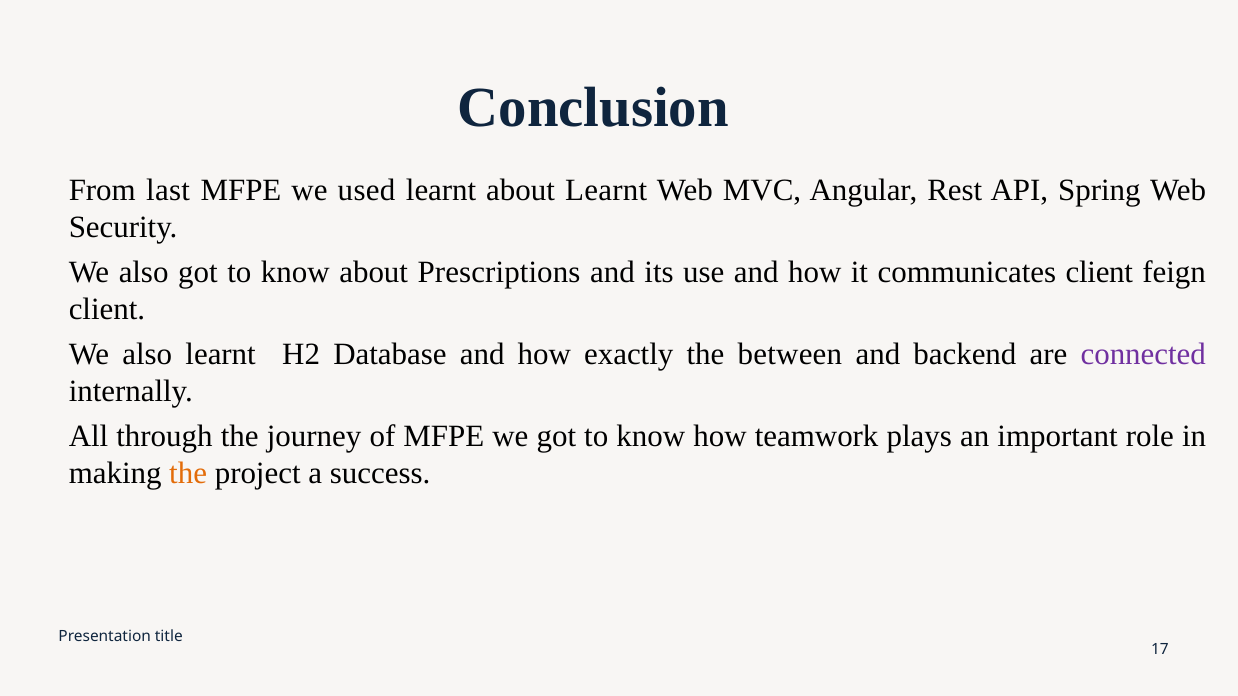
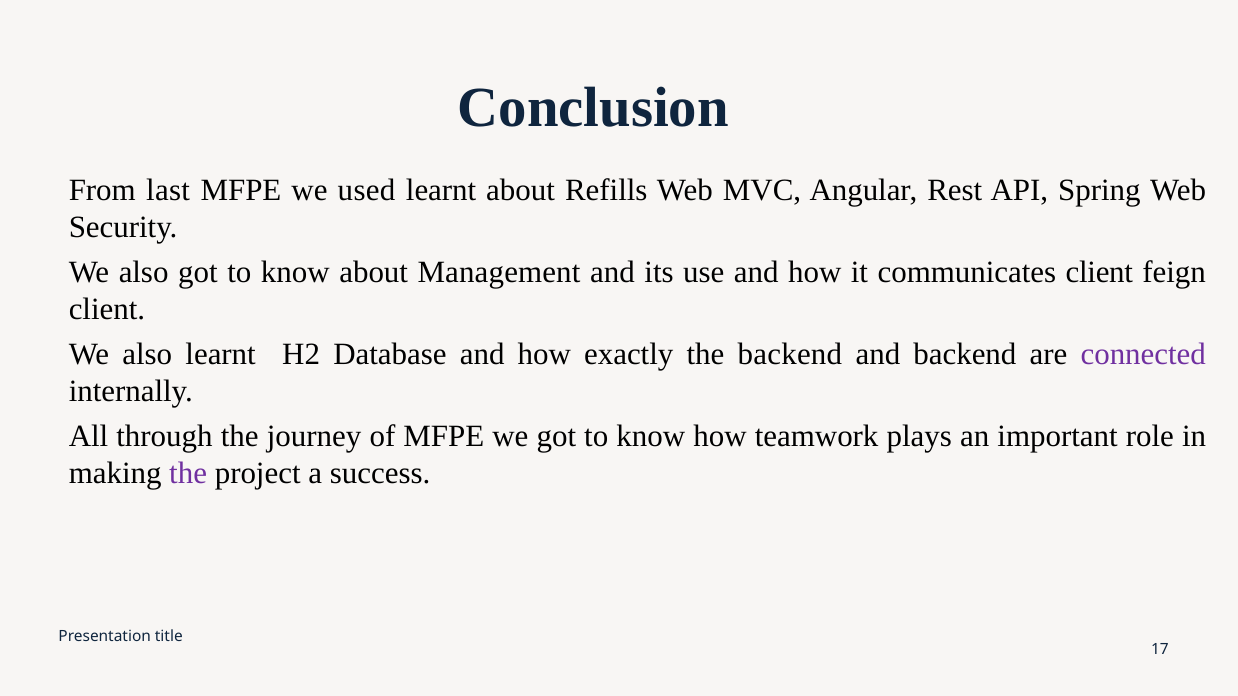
about Learnt: Learnt -> Refills
Prescriptions: Prescriptions -> Management
the between: between -> backend
the at (188, 473) colour: orange -> purple
